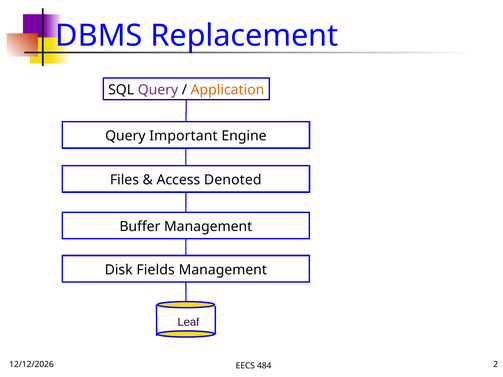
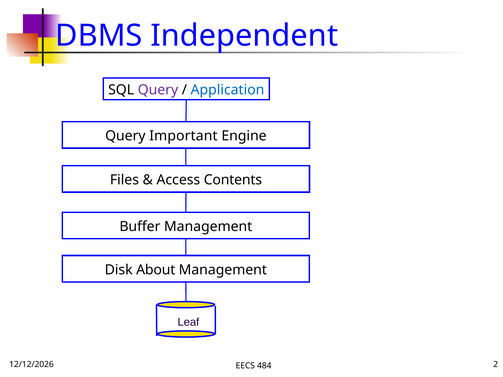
Replacement: Replacement -> Independent
Application colour: orange -> blue
Denoted: Denoted -> Contents
Fields: Fields -> About
